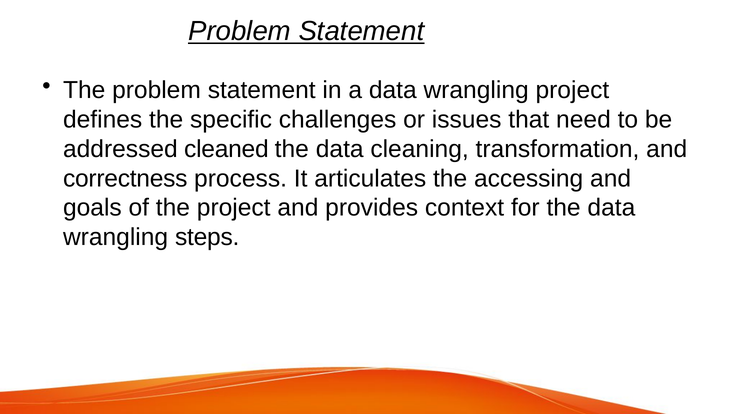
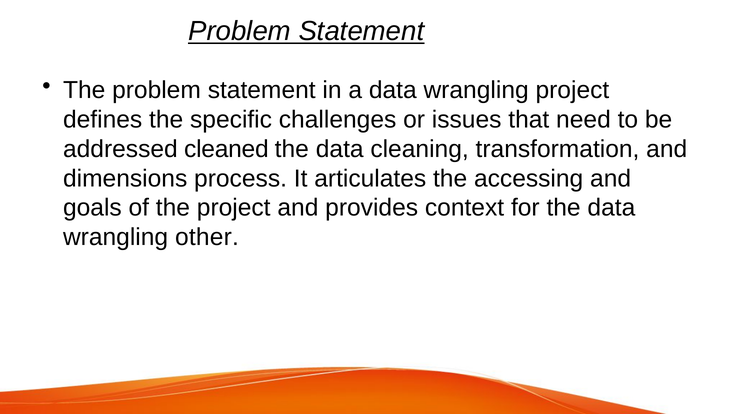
correctness: correctness -> dimensions
steps: steps -> other
